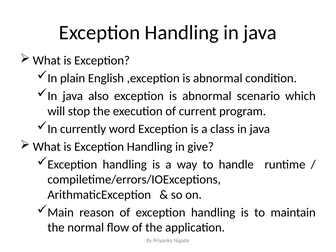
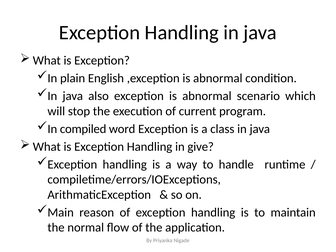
currently: currently -> compiled
